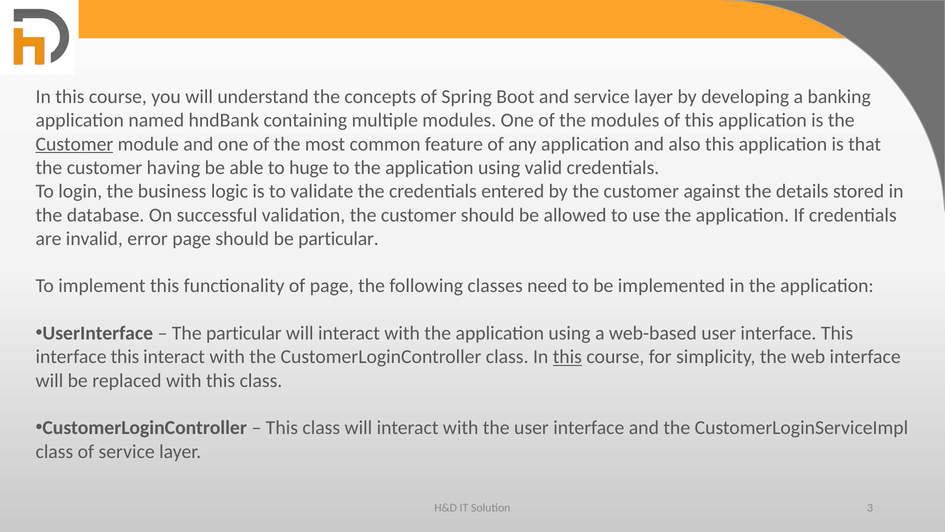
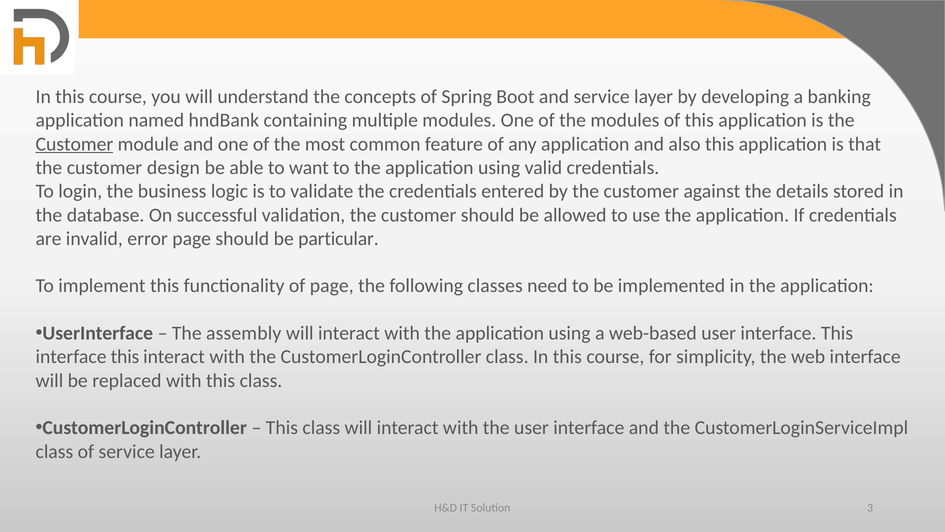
having: having -> design
huge: huge -> want
The particular: particular -> assembly
this at (567, 357) underline: present -> none
